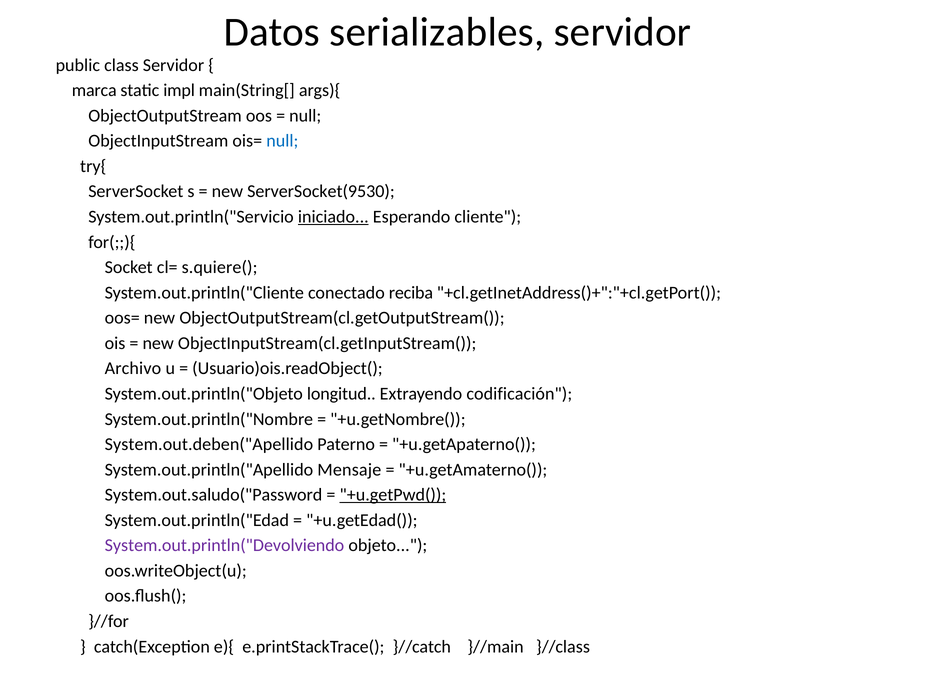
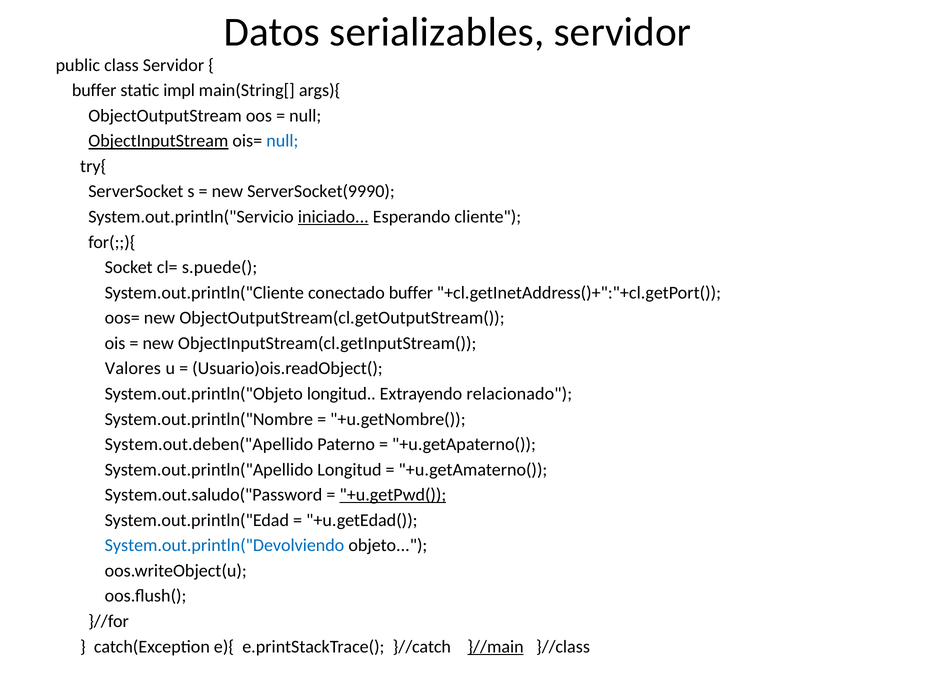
marca at (94, 90): marca -> buffer
ObjectInputStream underline: none -> present
ServerSocket(9530: ServerSocket(9530 -> ServerSocket(9990
s.quiere(: s.quiere( -> s.puede(
conectado reciba: reciba -> buffer
Archivo: Archivo -> Valores
codificación: codificación -> relacionado
System.out.println("Apellido Mensaje: Mensaje -> Longitud
System.out.println("Devolviendo colour: purple -> blue
}//main underline: none -> present
